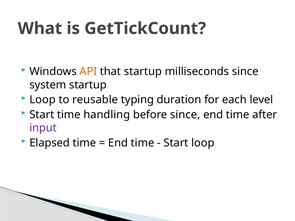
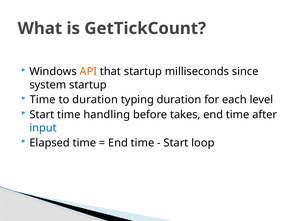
Loop at (43, 100): Loop -> Time
to reusable: reusable -> duration
before since: since -> takes
input colour: purple -> blue
